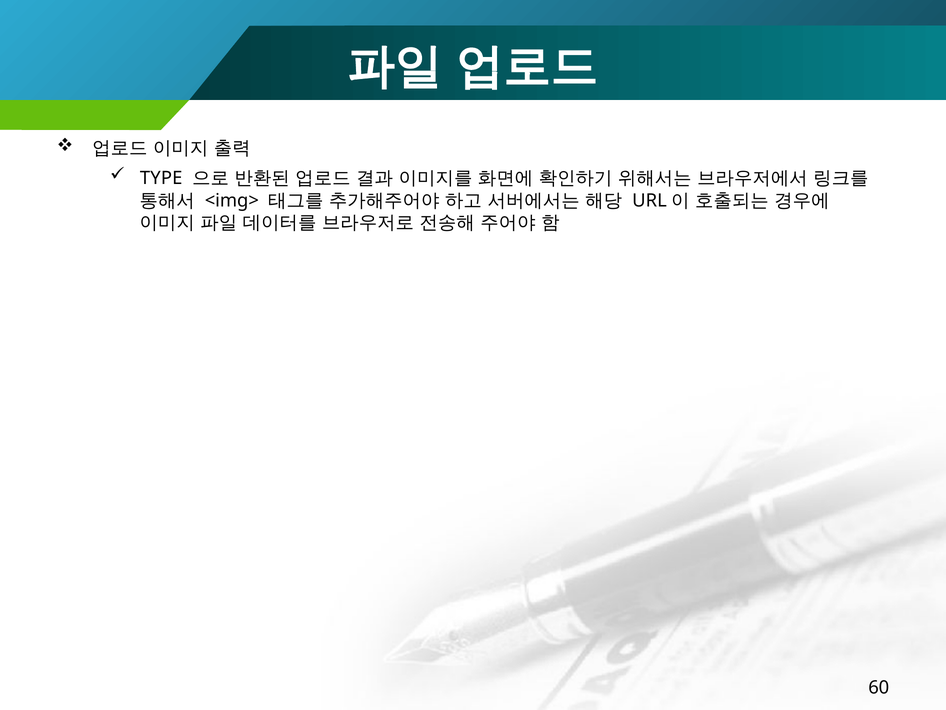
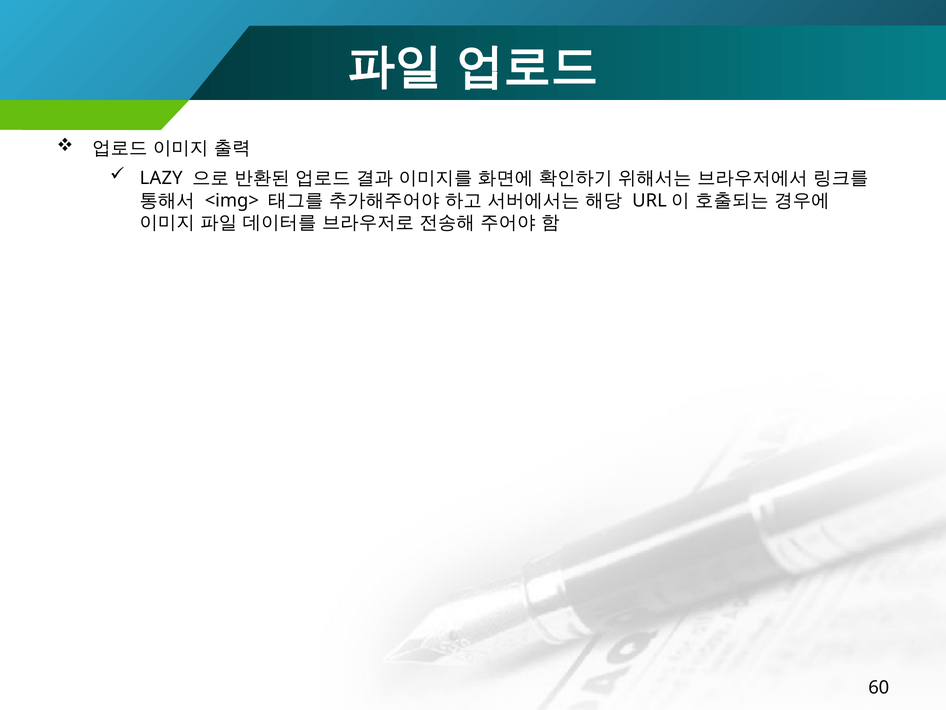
TYPE: TYPE -> LAZY
